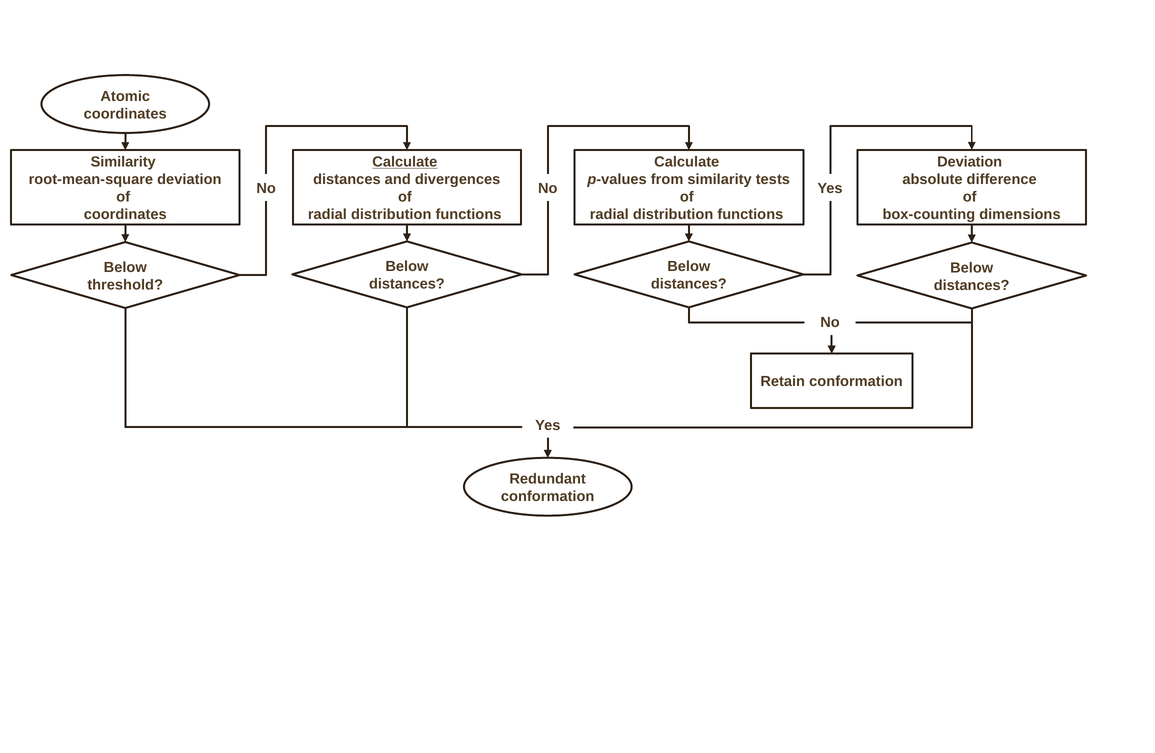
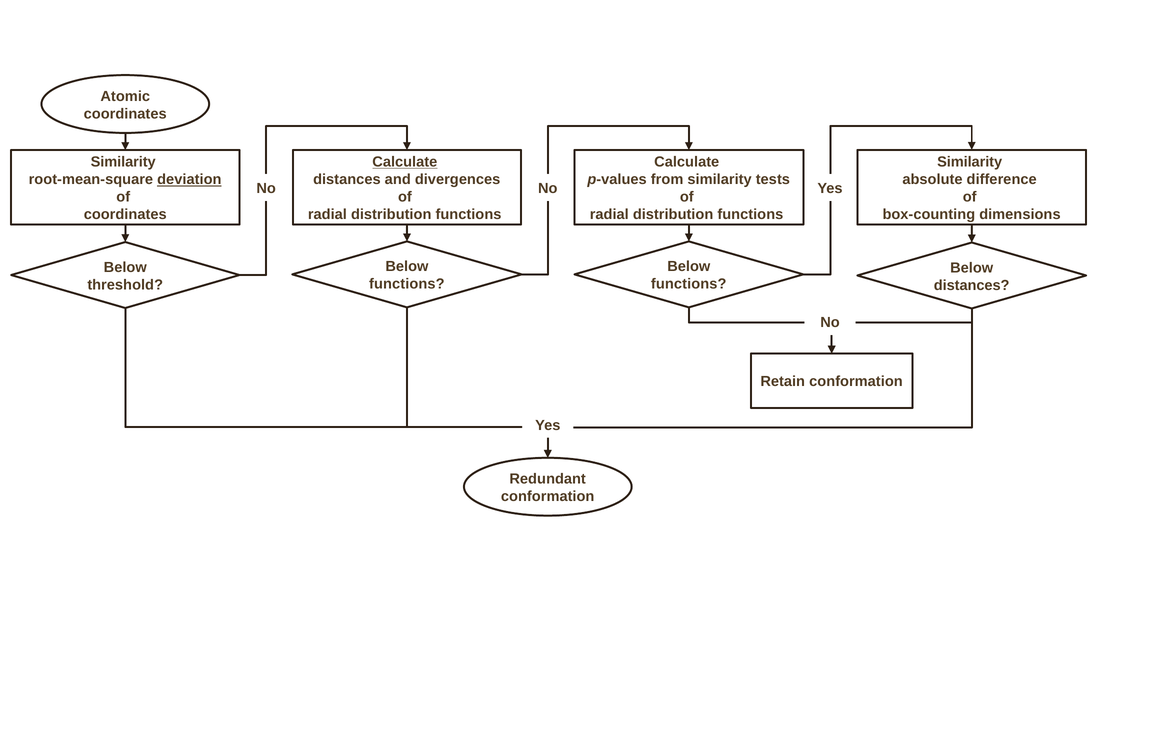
Deviation at (970, 162): Deviation -> Similarity
deviation at (189, 180) underline: none -> present
distances at (407, 284): distances -> functions
distances at (689, 284): distances -> functions
